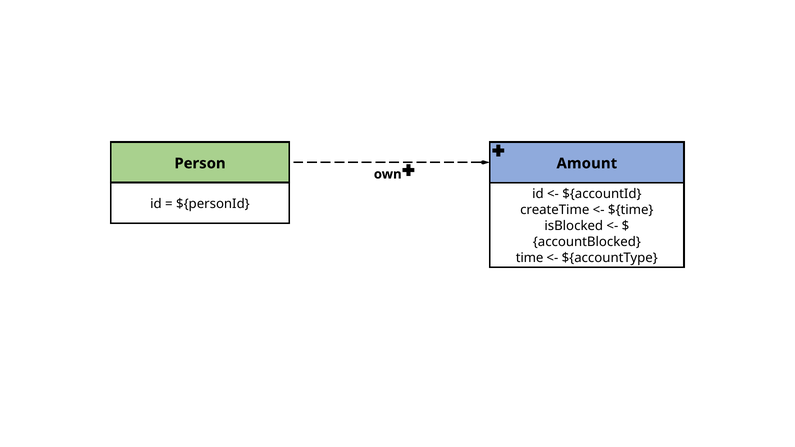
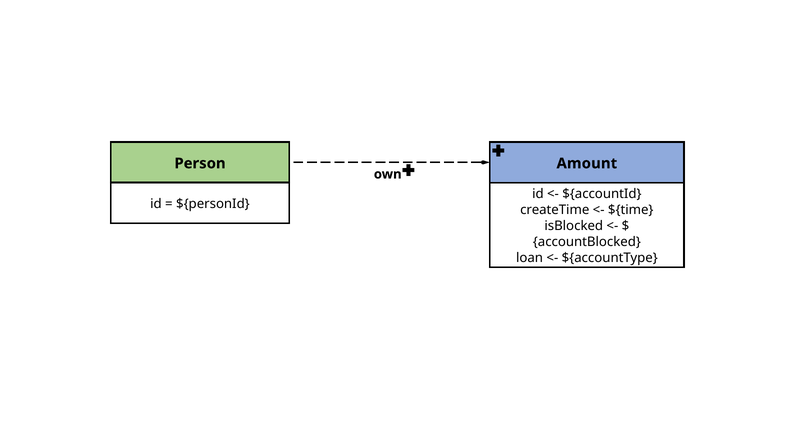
time: time -> loan
